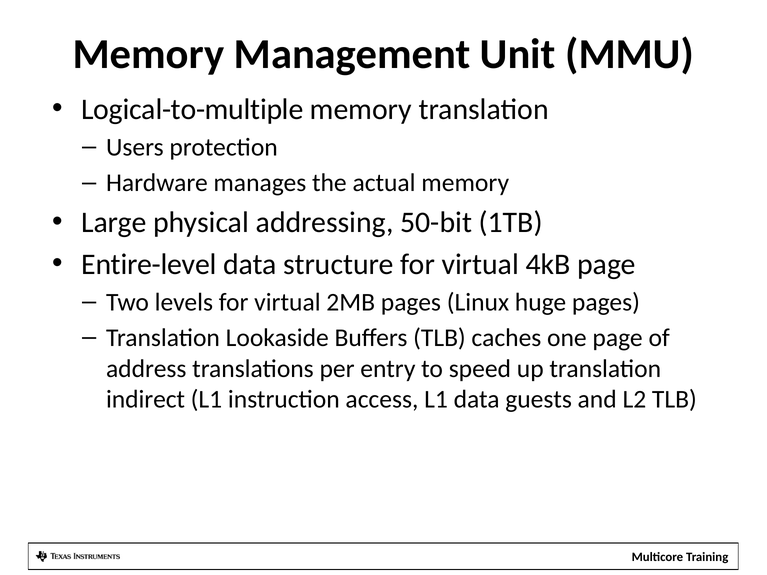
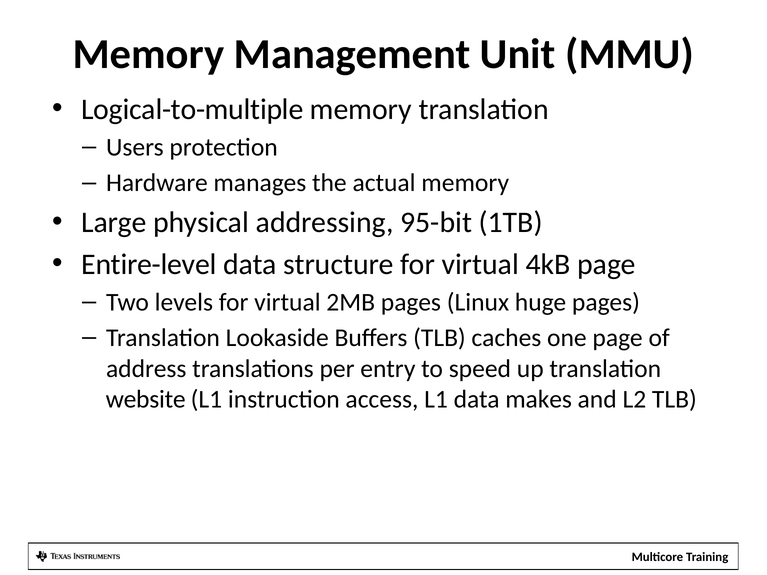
50-bit: 50-bit -> 95-bit
indirect: indirect -> website
guests: guests -> makes
